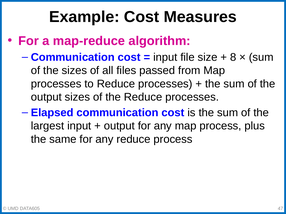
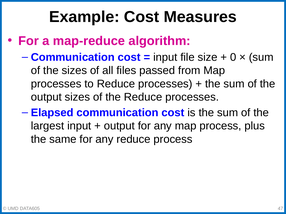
8: 8 -> 0
